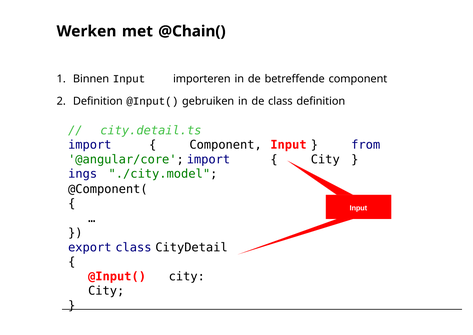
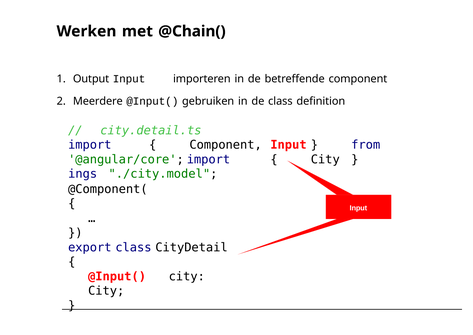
Binnen: Binnen -> Output
Definition at (98, 101): Definition -> Meerdere
